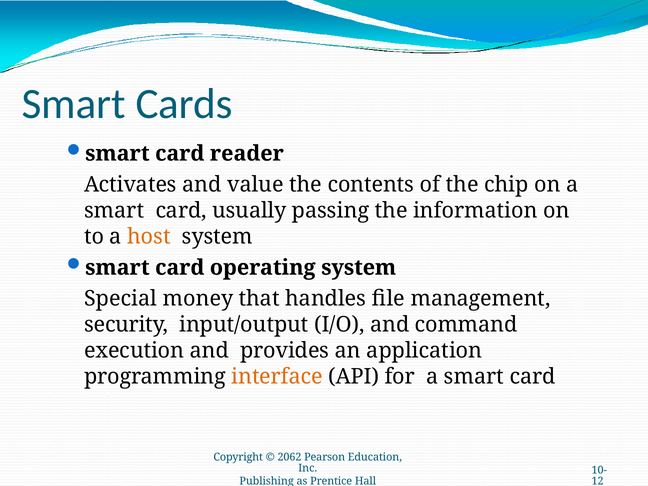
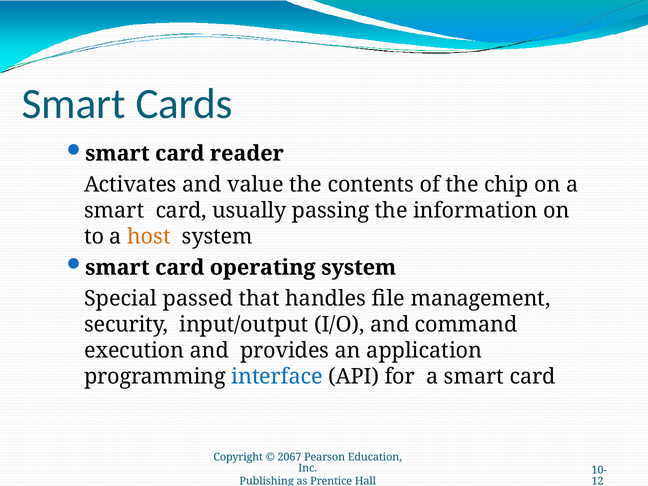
money: money -> passed
interface colour: orange -> blue
2062: 2062 -> 2067
